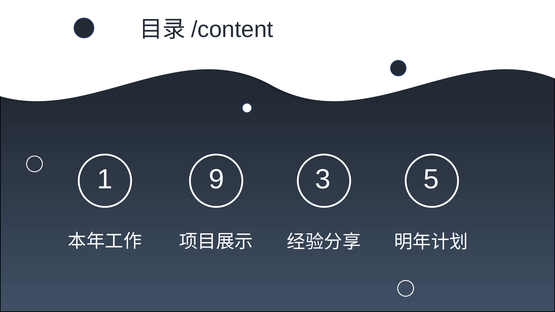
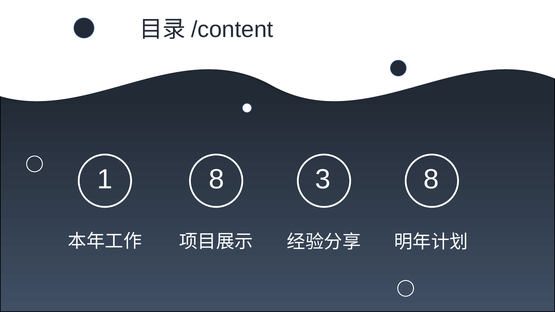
1 9: 9 -> 8
3 5: 5 -> 8
